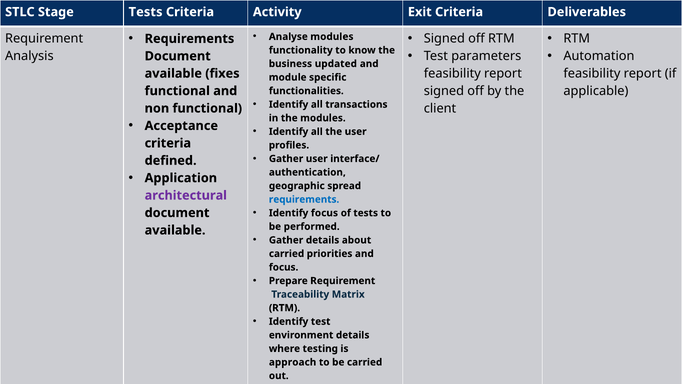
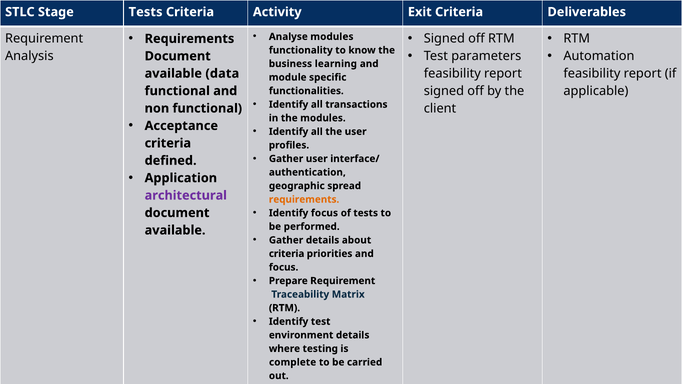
updated: updated -> learning
fixes: fixes -> data
requirements at (304, 199) colour: blue -> orange
carried at (287, 253): carried -> criteria
approach: approach -> complete
